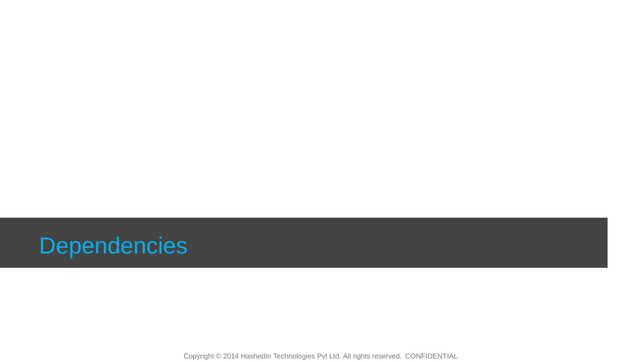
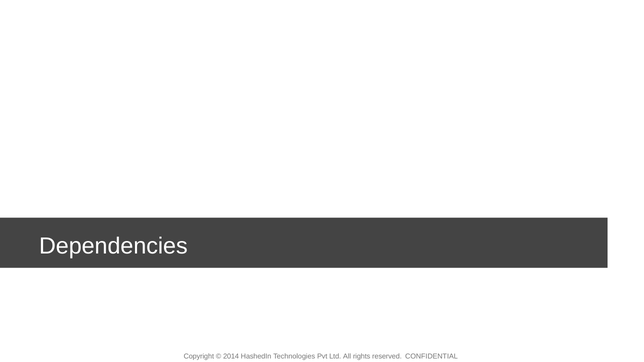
Dependencies colour: light blue -> white
